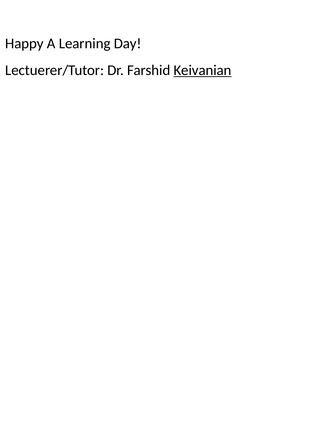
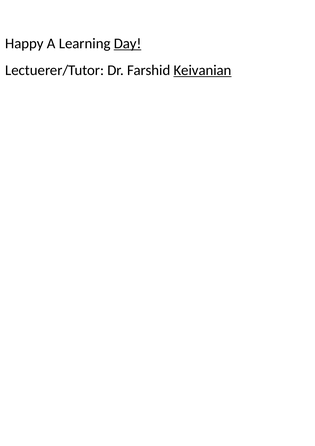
Day underline: none -> present
